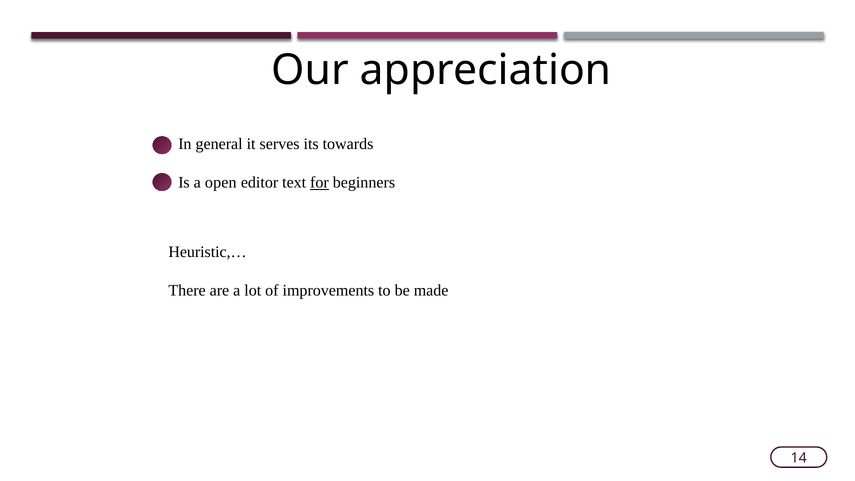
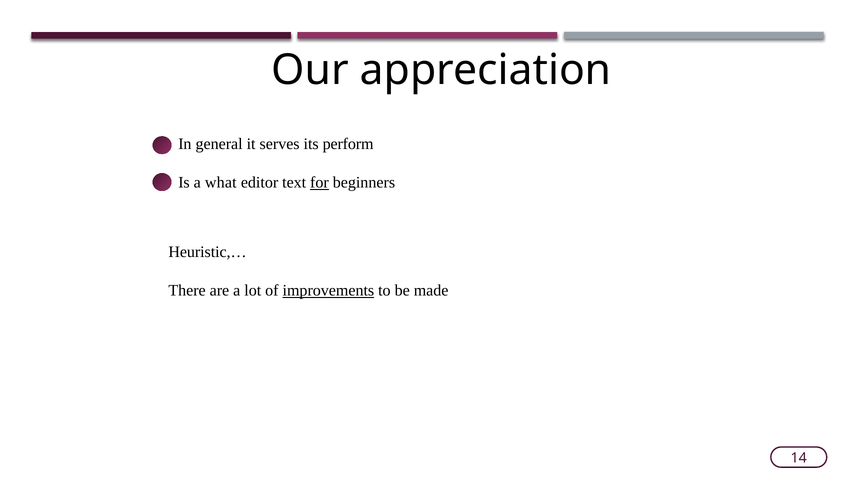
towards: towards -> perform
open: open -> what
improvements underline: none -> present
